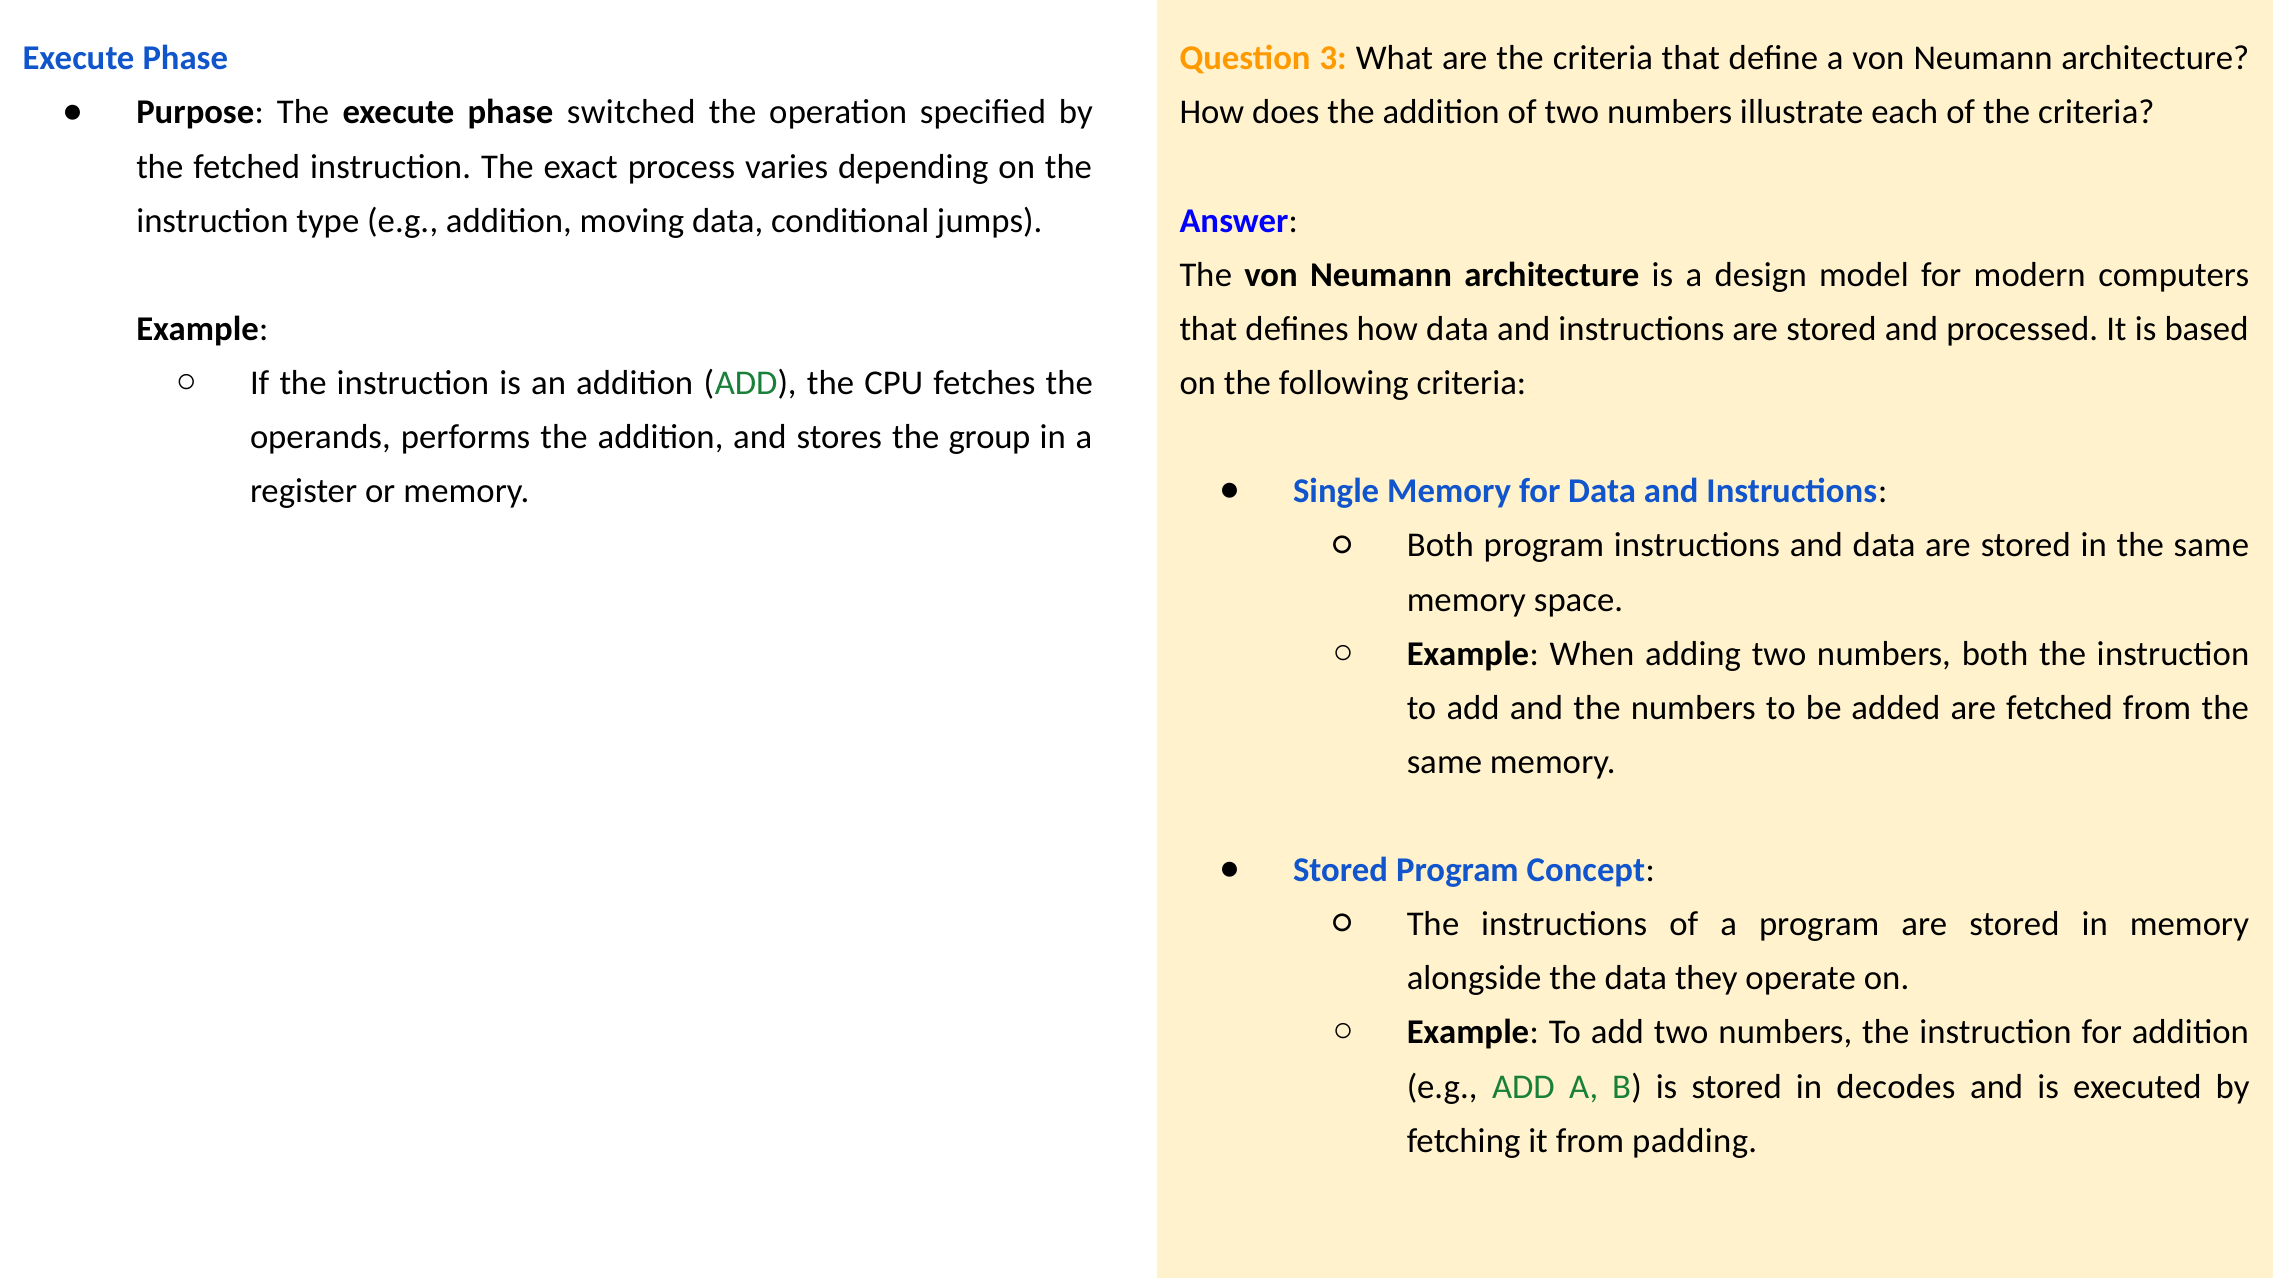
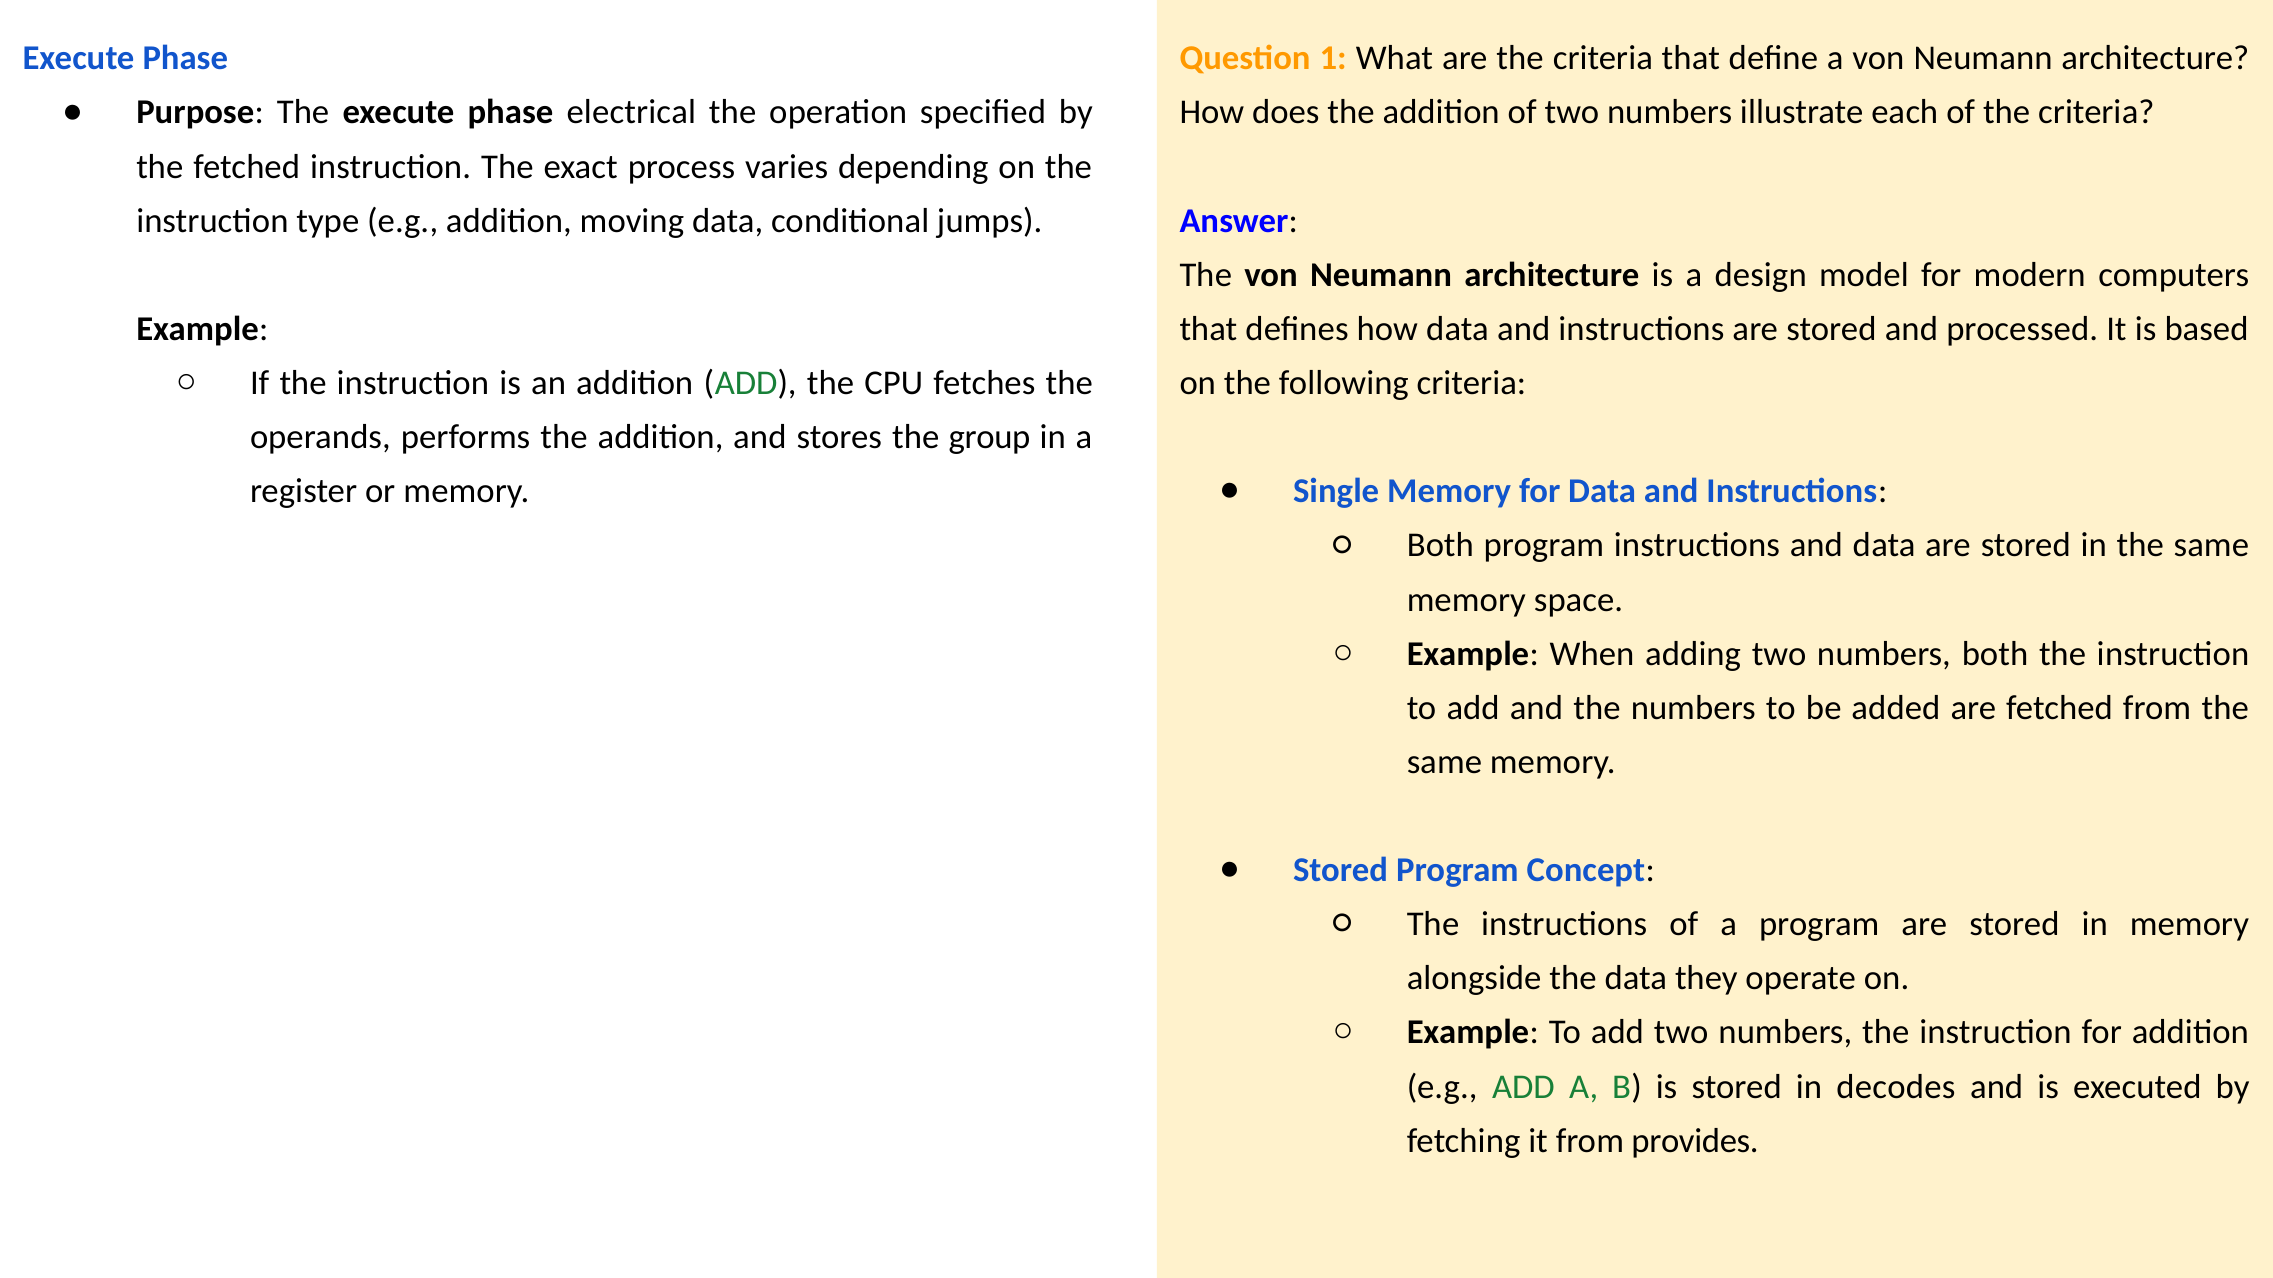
3: 3 -> 1
switched: switched -> electrical
padding: padding -> provides
